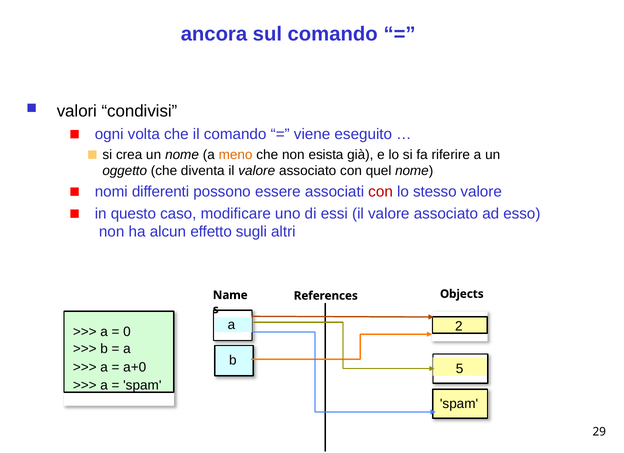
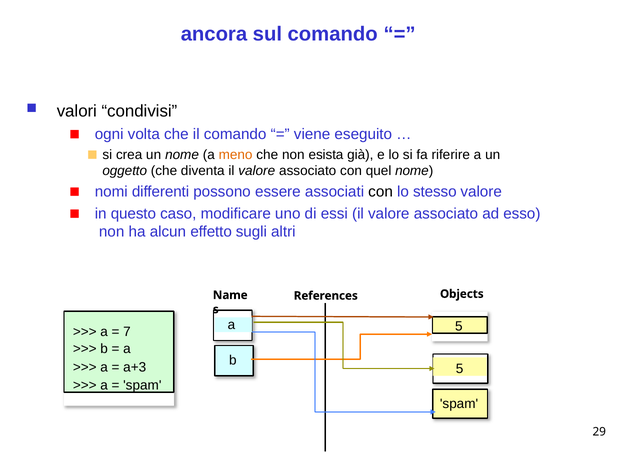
con at (381, 192) colour: red -> black
a 2: 2 -> 5
0: 0 -> 7
a+0: a+0 -> a+3
